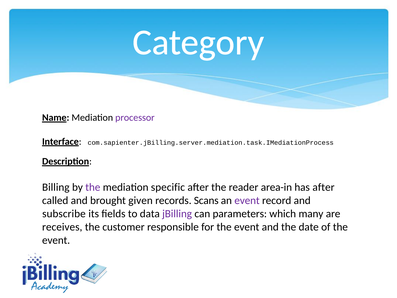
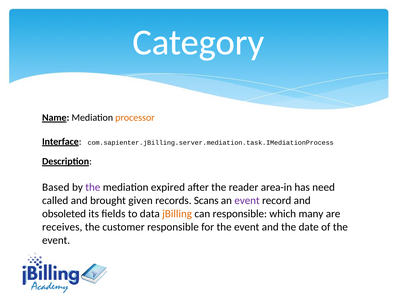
processor colour: purple -> orange
Billing: Billing -> Based
specific: specific -> expired
has after: after -> need
subscribe: subscribe -> obsoleted
jBilling colour: purple -> orange
can parameters: parameters -> responsible
